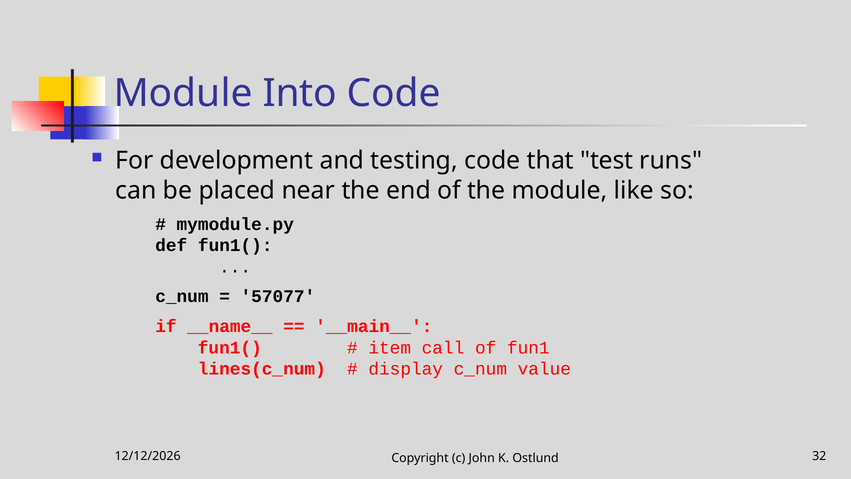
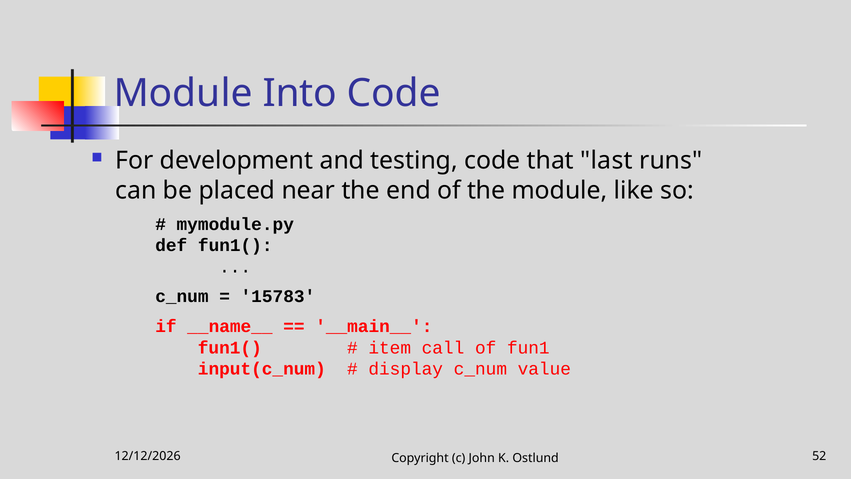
test: test -> last
57077: 57077 -> 15783
lines(c_num: lines(c_num -> input(c_num
32: 32 -> 52
